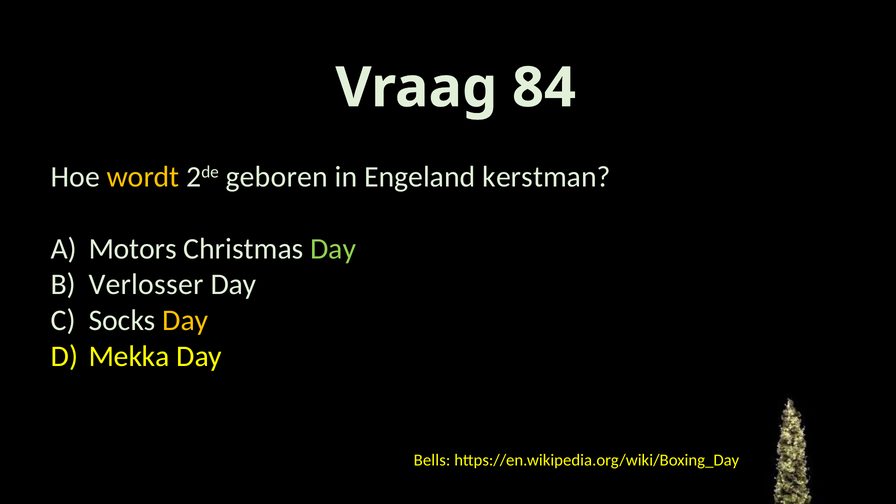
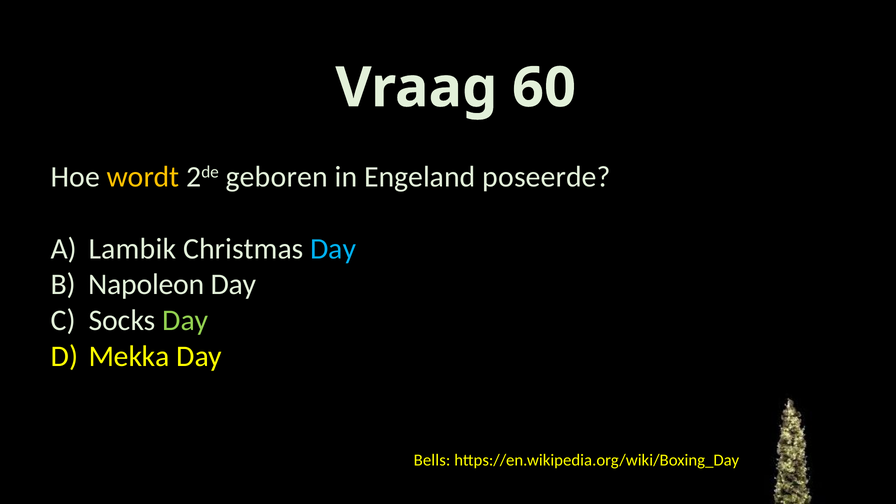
84: 84 -> 60
kerstman: kerstman -> poseerde
Motors: Motors -> Lambik
Day at (333, 249) colour: light green -> light blue
Verlosser: Verlosser -> Napoleon
Day at (185, 320) colour: yellow -> light green
